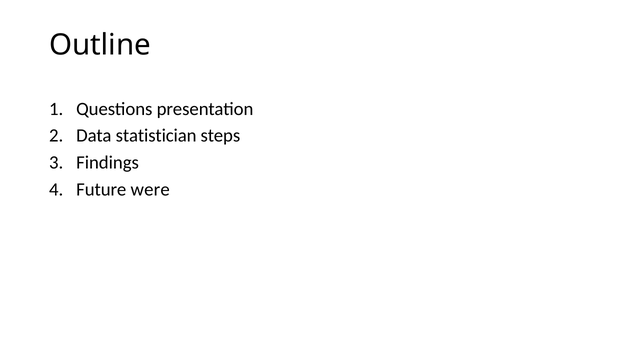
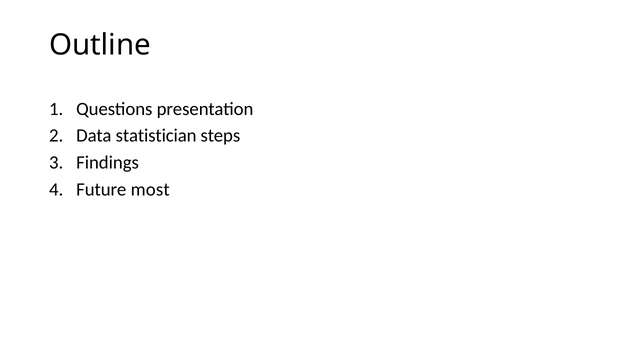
were: were -> most
